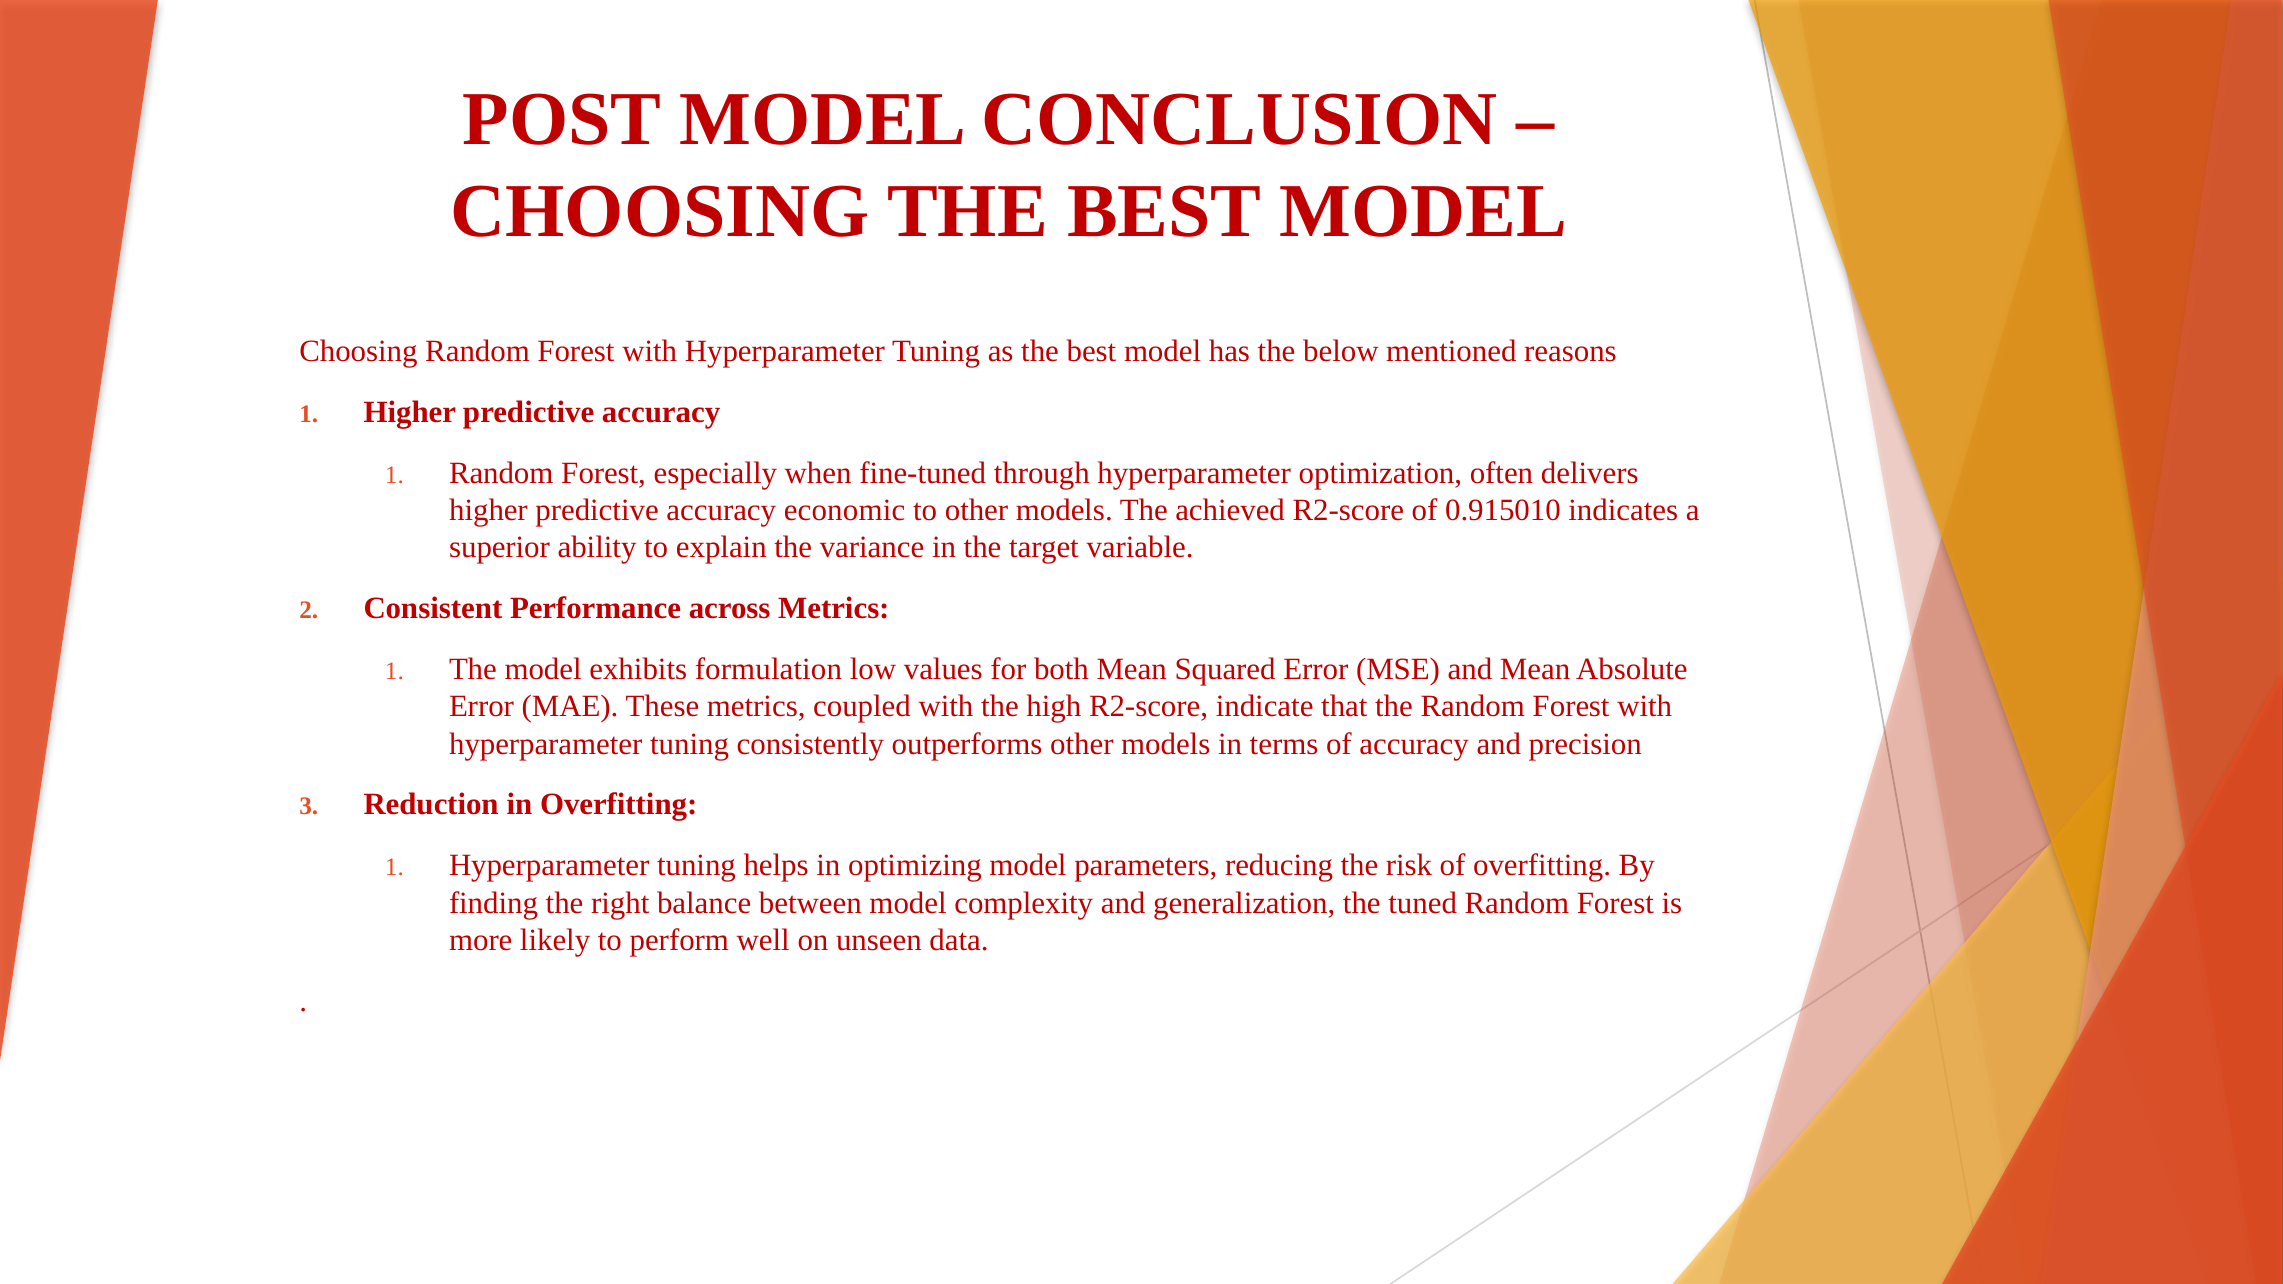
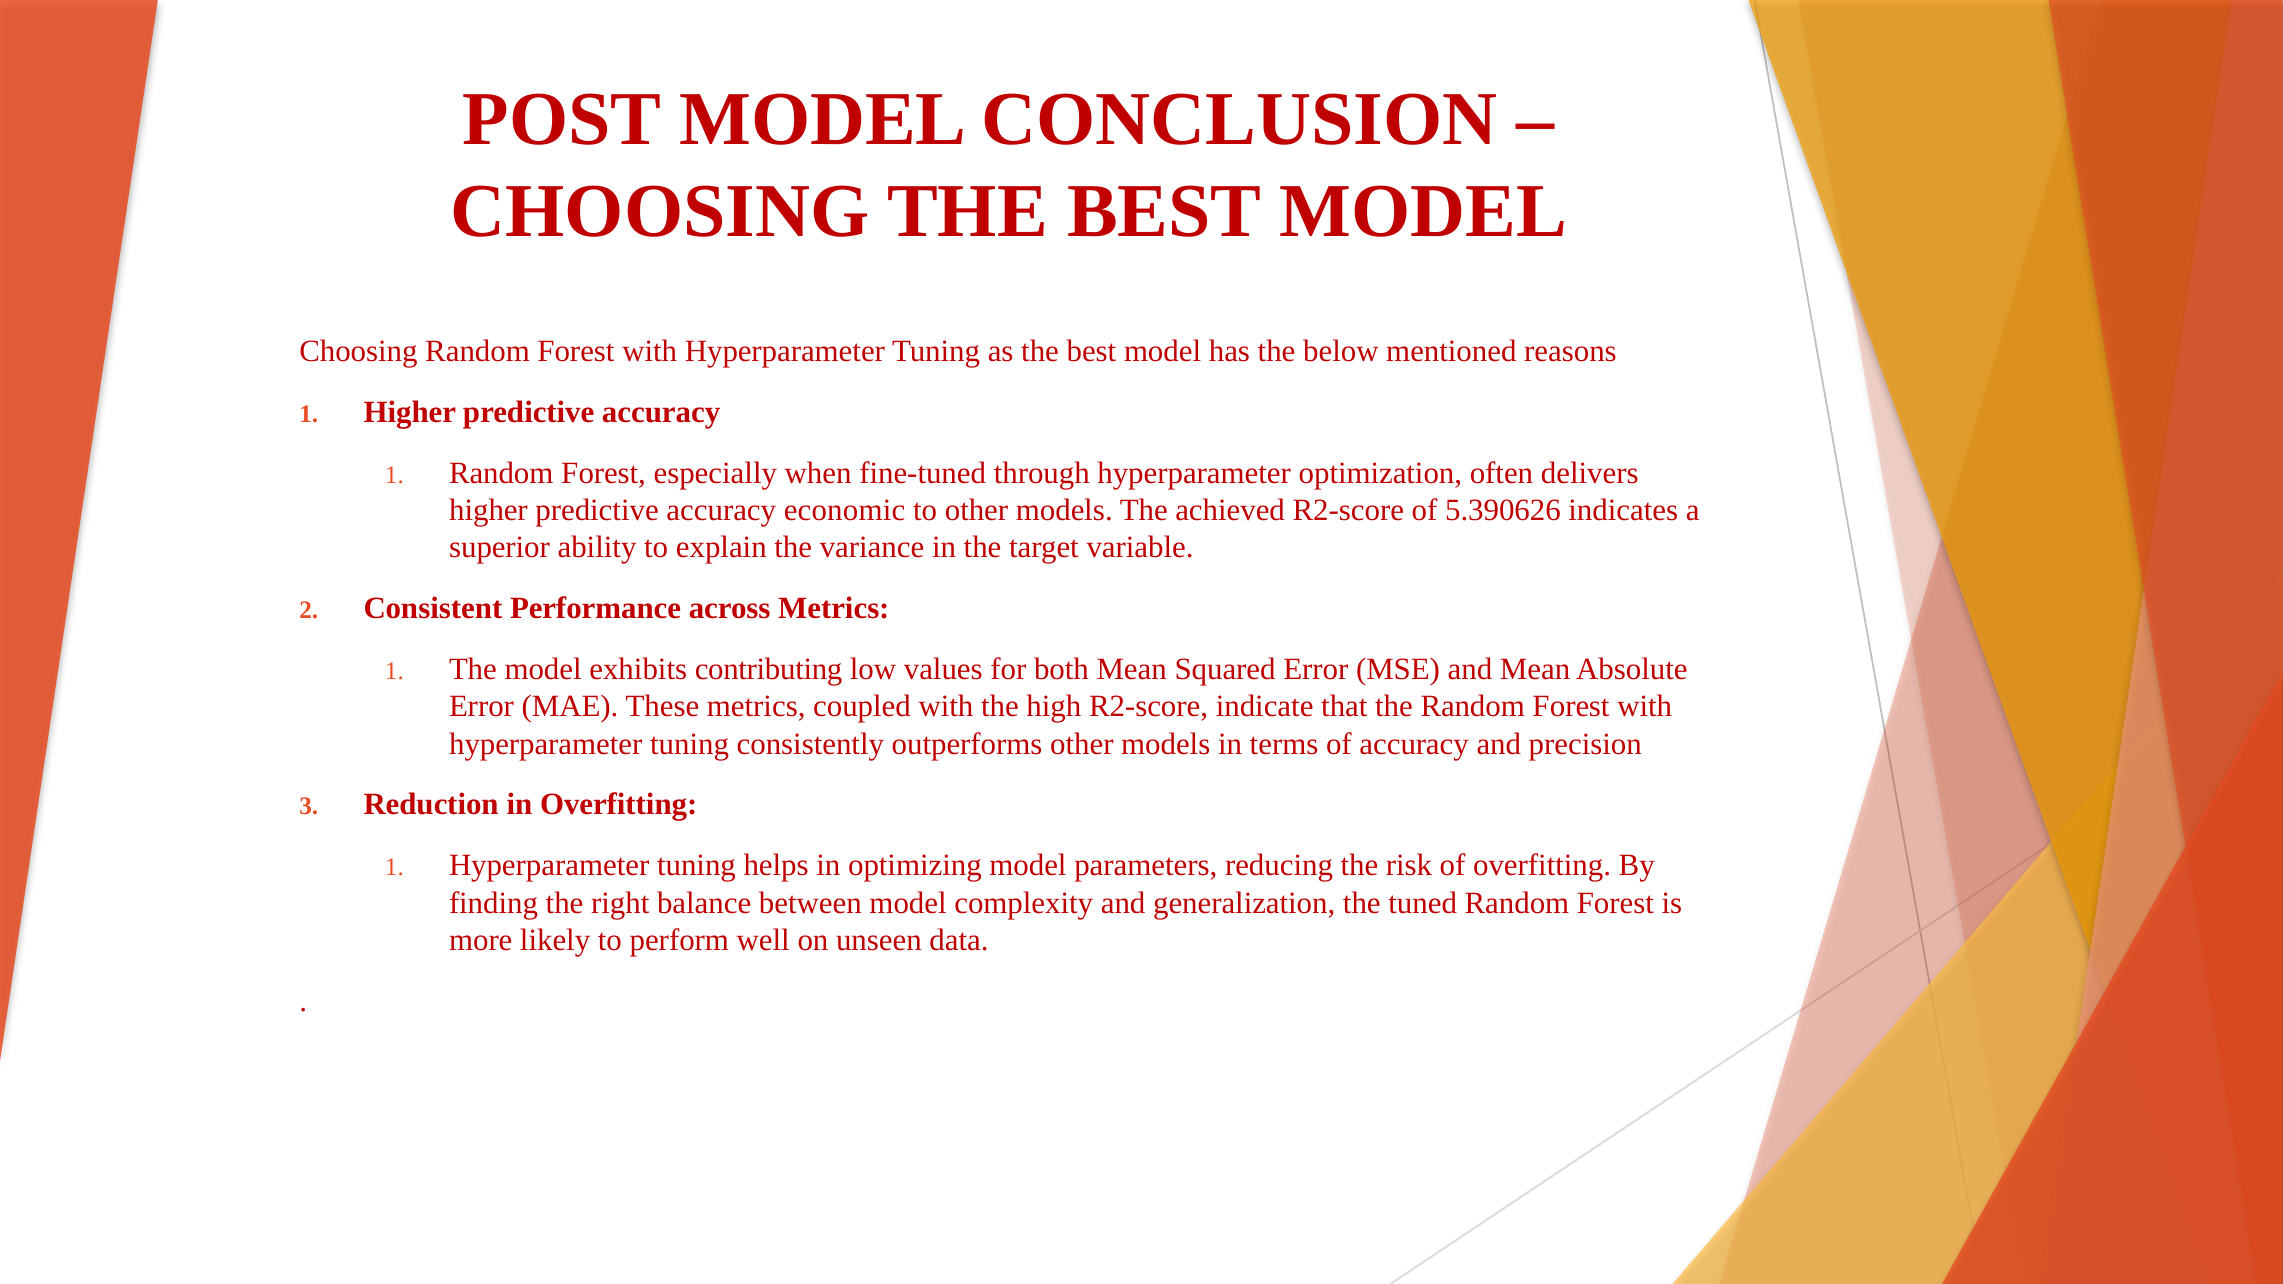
0.915010: 0.915010 -> 5.390626
formulation: formulation -> contributing
